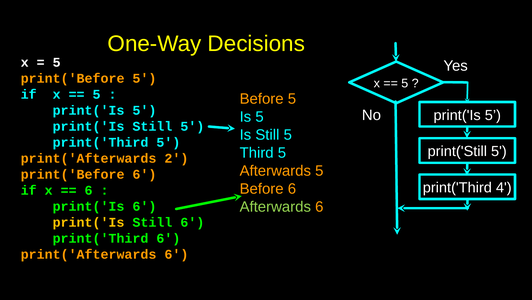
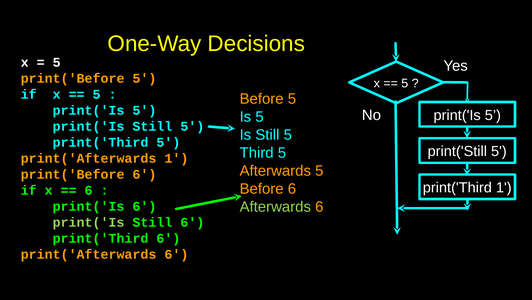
print('Afterwards 2: 2 -> 1
print('Third 4: 4 -> 1
print('Is at (89, 222) colour: yellow -> light green
